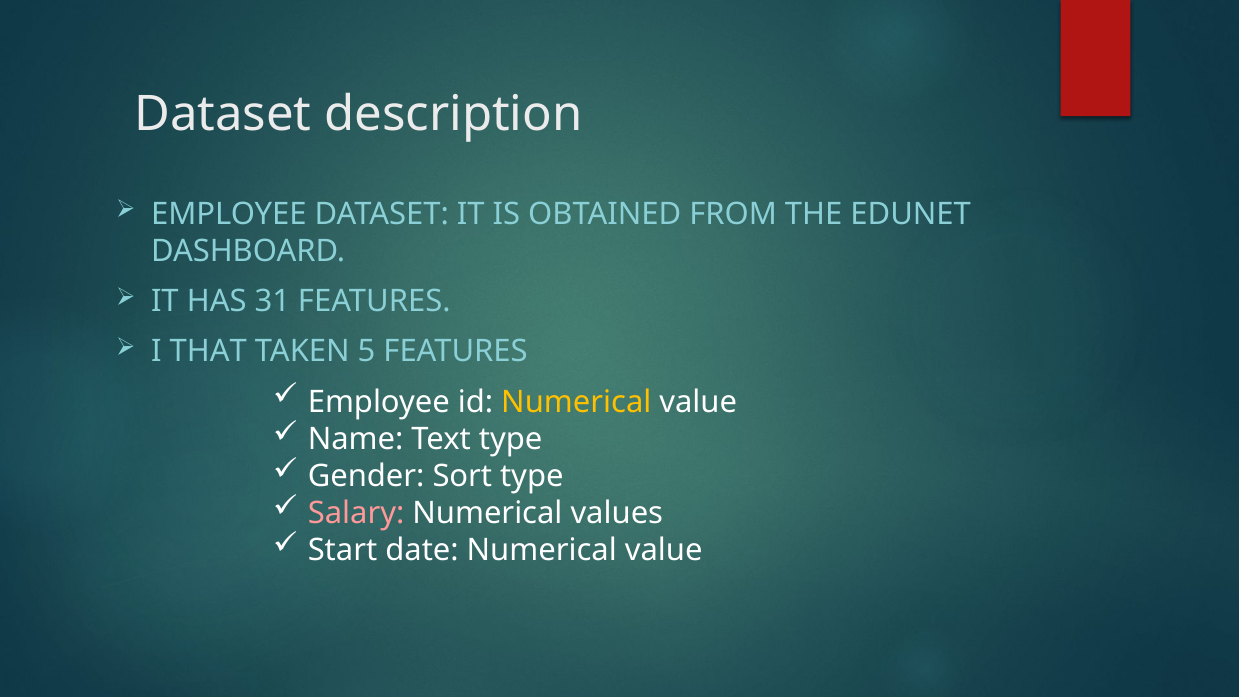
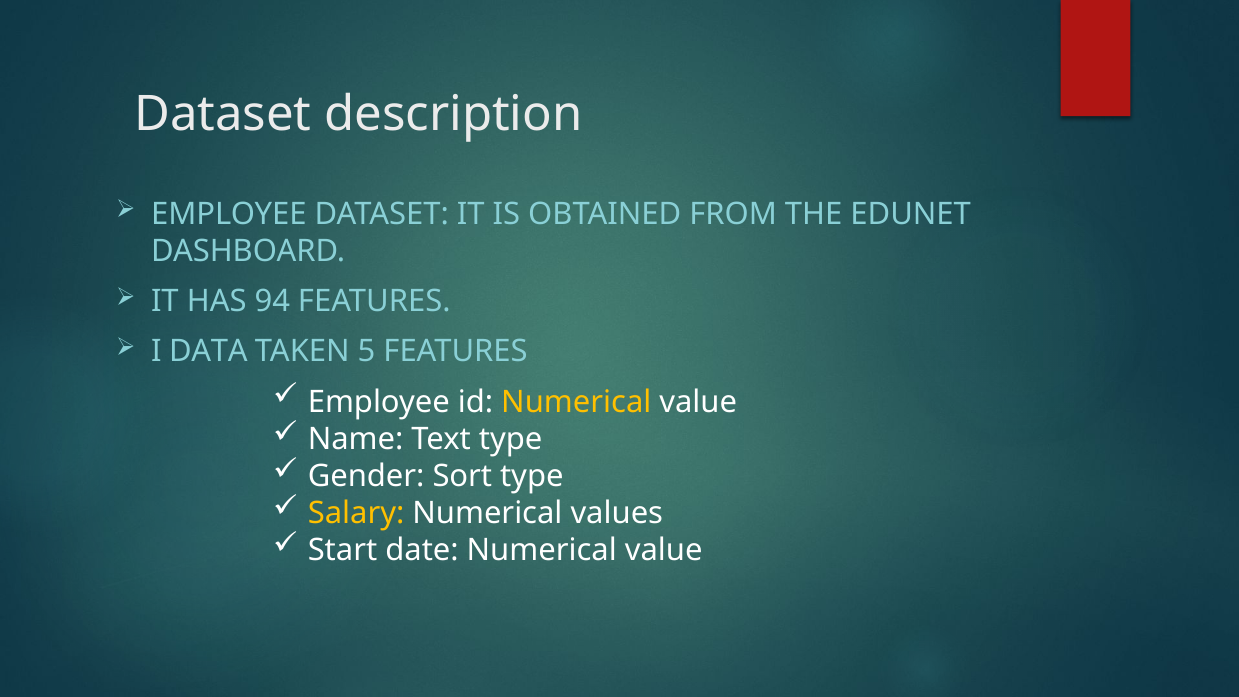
31: 31 -> 94
THAT: THAT -> DATA
Salary colour: pink -> yellow
